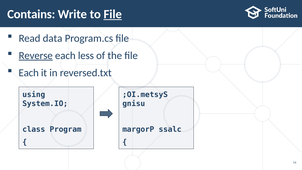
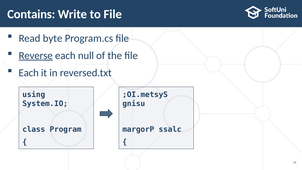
File at (113, 14) underline: present -> none
data: data -> byte
less: less -> null
